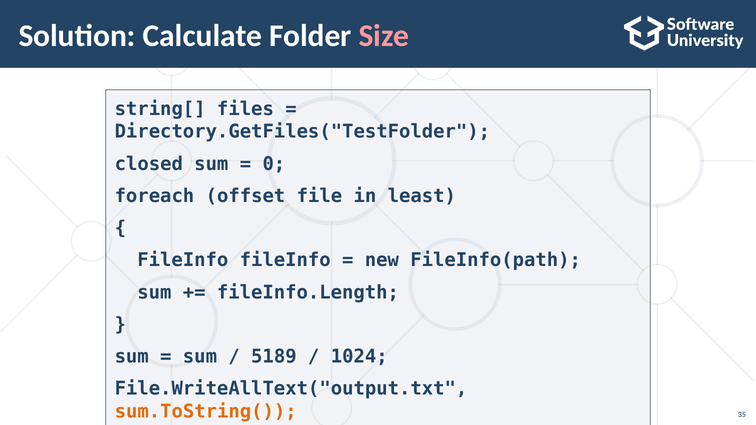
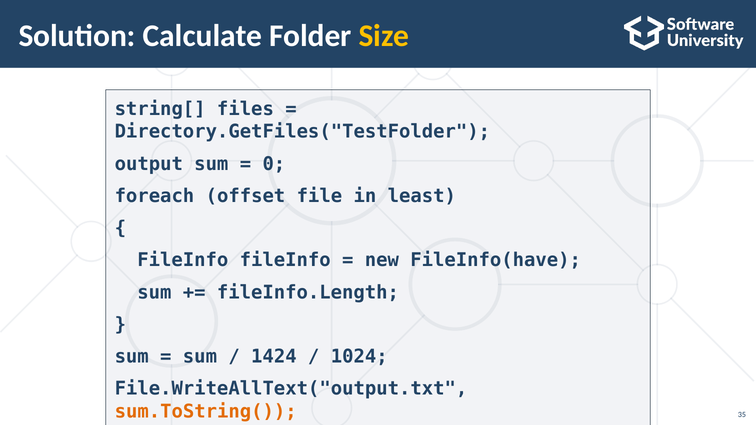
Size colour: pink -> yellow
closed: closed -> output
FileInfo(path: FileInfo(path -> FileInfo(have
5189: 5189 -> 1424
